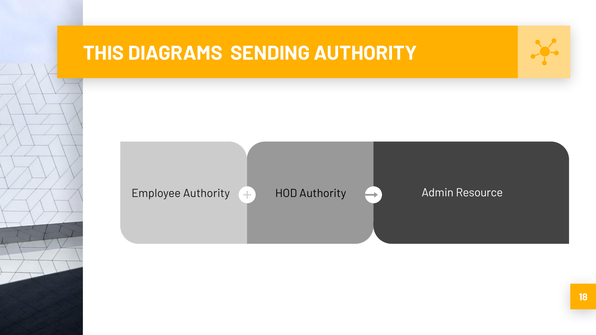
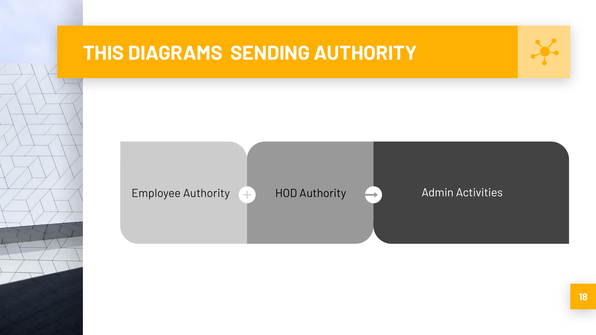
Resource: Resource -> Activities
